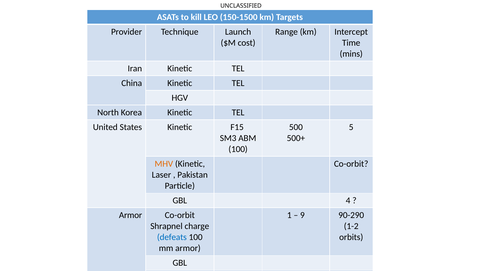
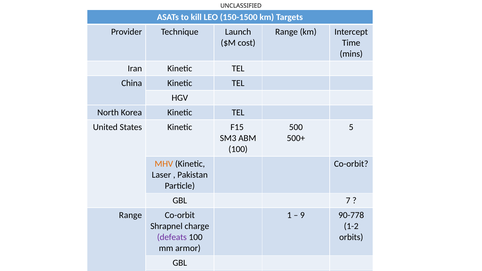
4: 4 -> 7
Armor at (131, 215): Armor -> Range
90-290: 90-290 -> 90-778
defeats colour: blue -> purple
